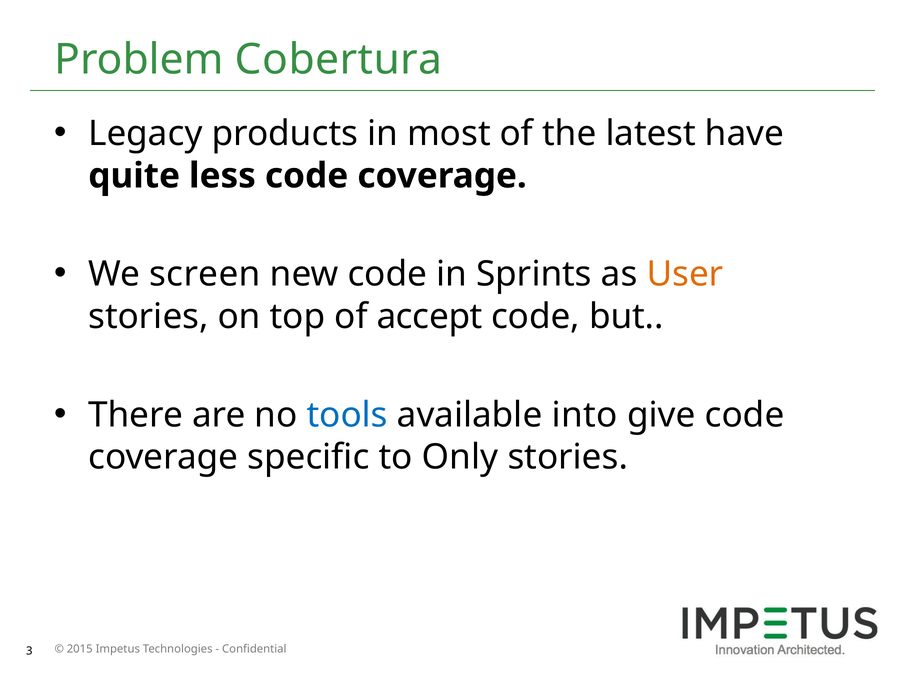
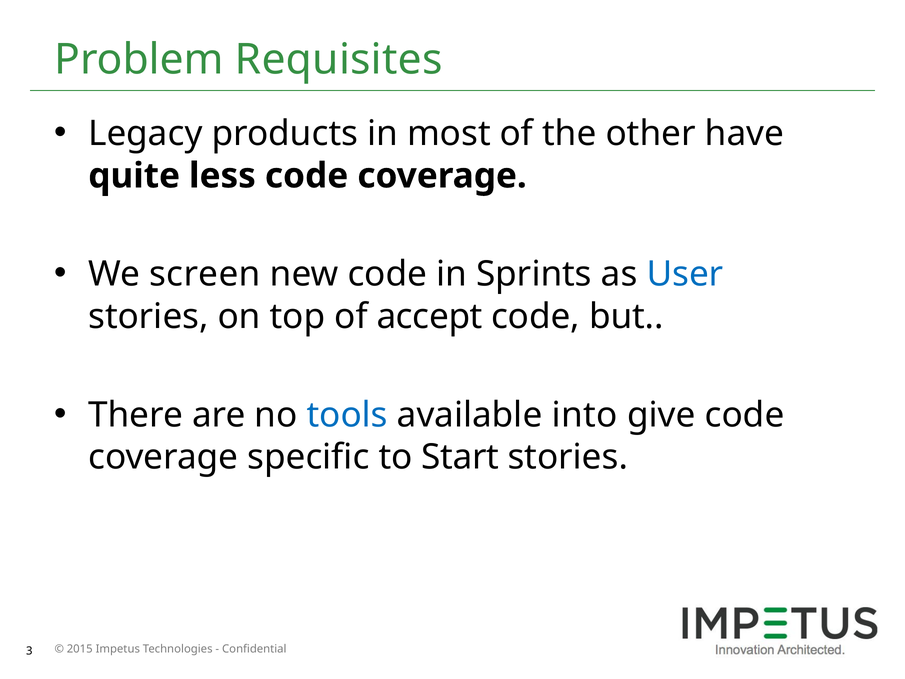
Cobertura: Cobertura -> Requisites
latest: latest -> other
User colour: orange -> blue
Only: Only -> Start
